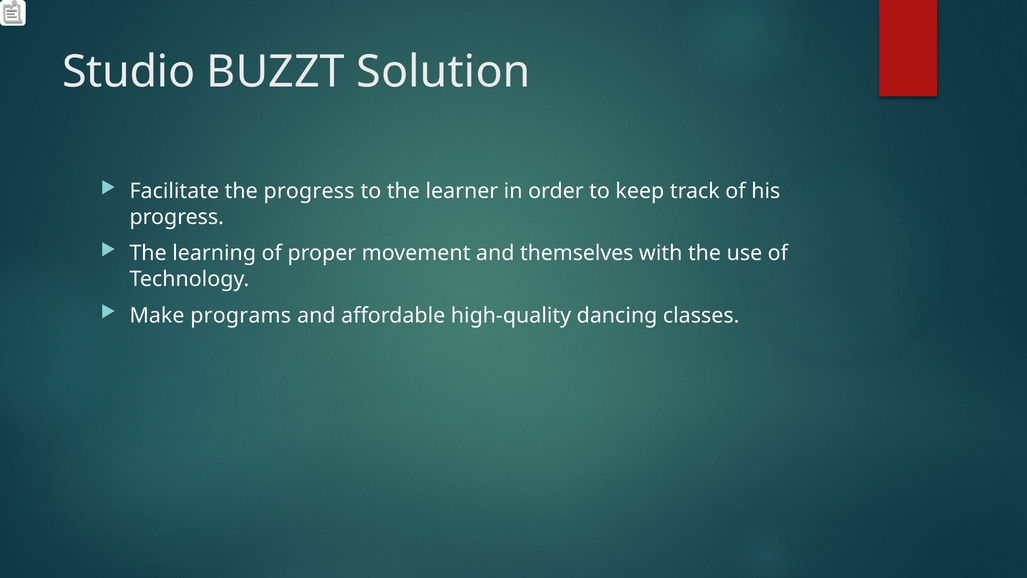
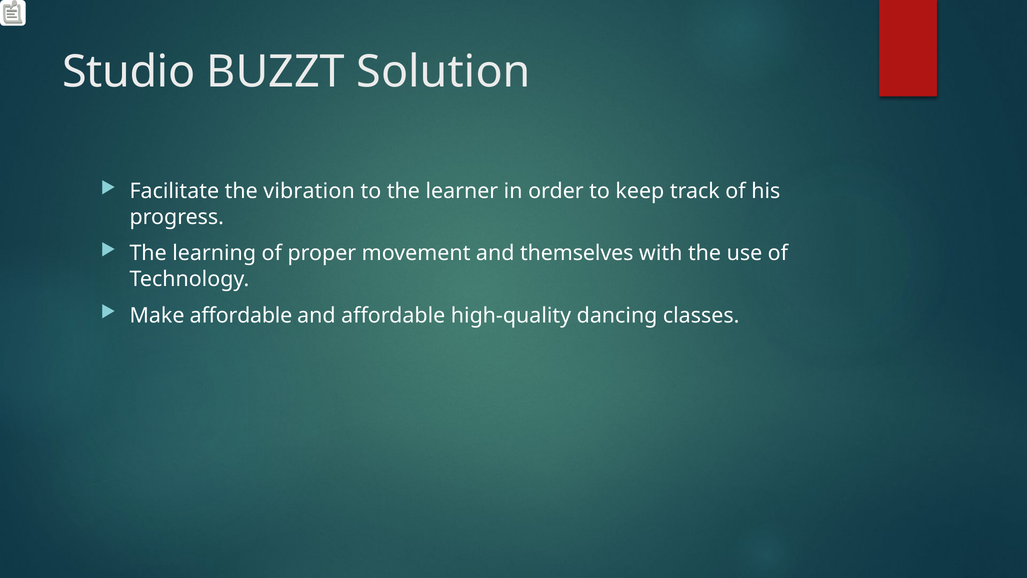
the progress: progress -> vibration
Make programs: programs -> affordable
